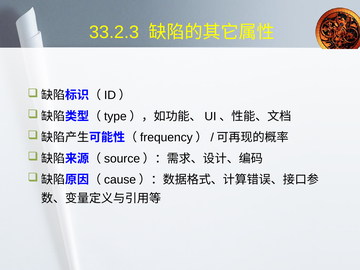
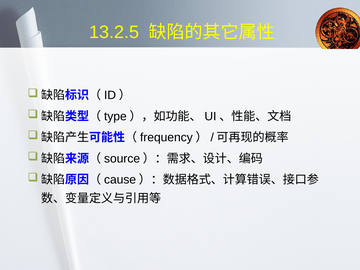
33.2.3: 33.2.3 -> 13.2.5
